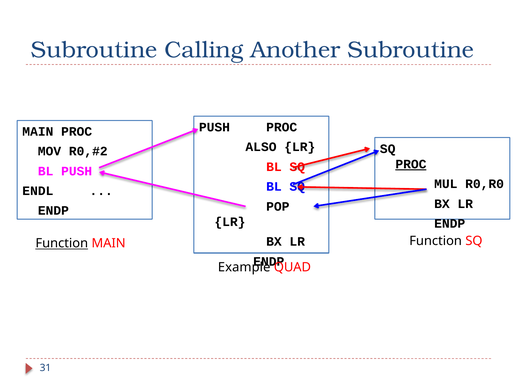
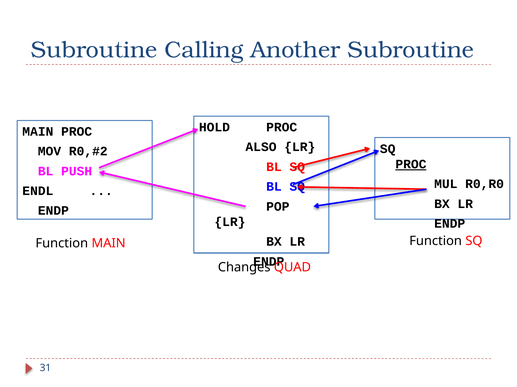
PUSH at (214, 128): PUSH -> HOLD
Function at (62, 244) underline: present -> none
Example: Example -> Changes
